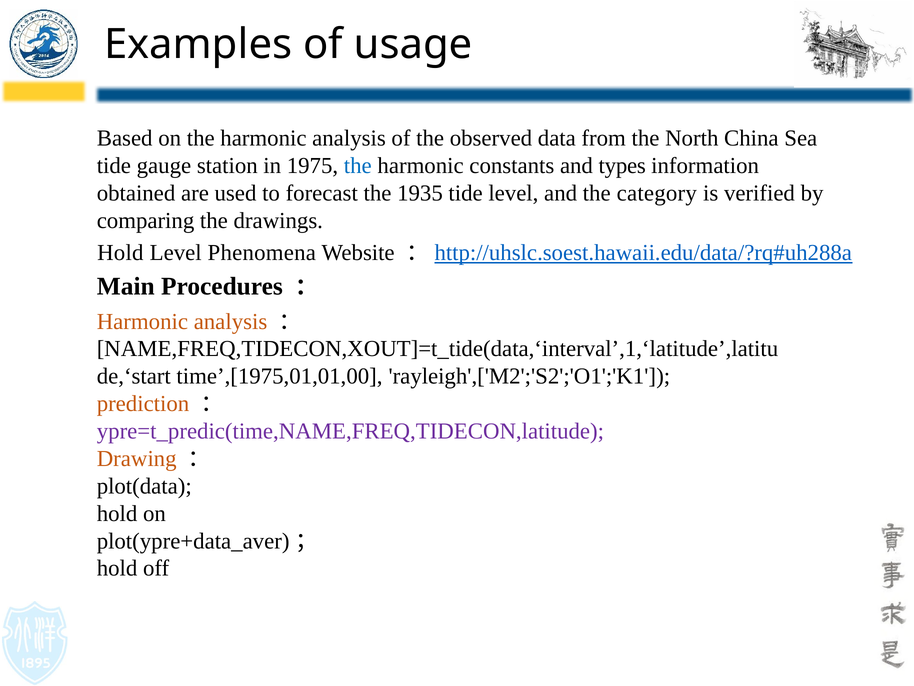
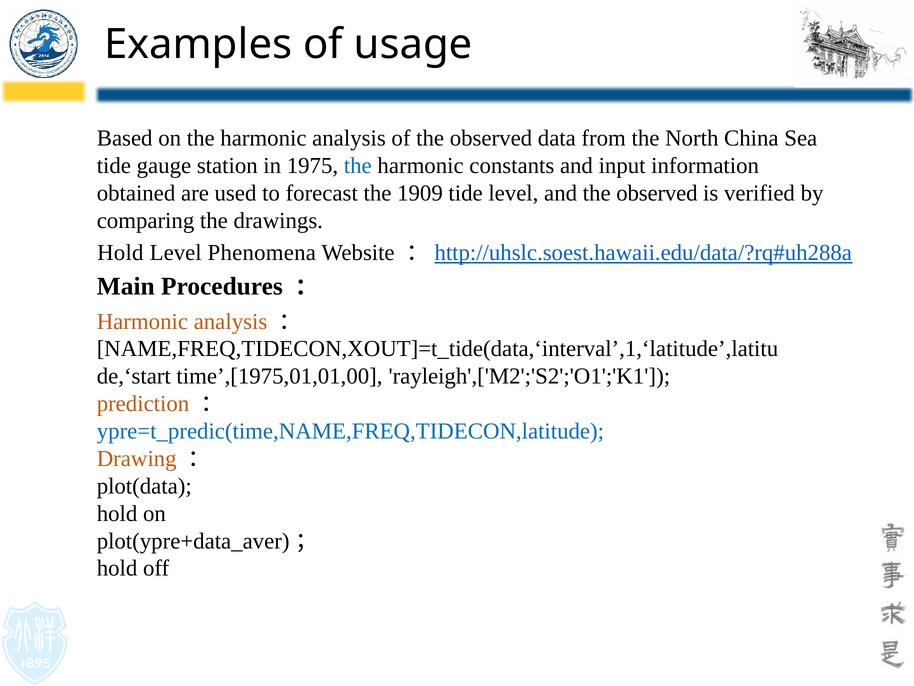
types: types -> input
1935: 1935 -> 1909
and the category: category -> observed
ypre=t_predic(time,NAME,FREQ,TIDECON,latitude colour: purple -> blue
